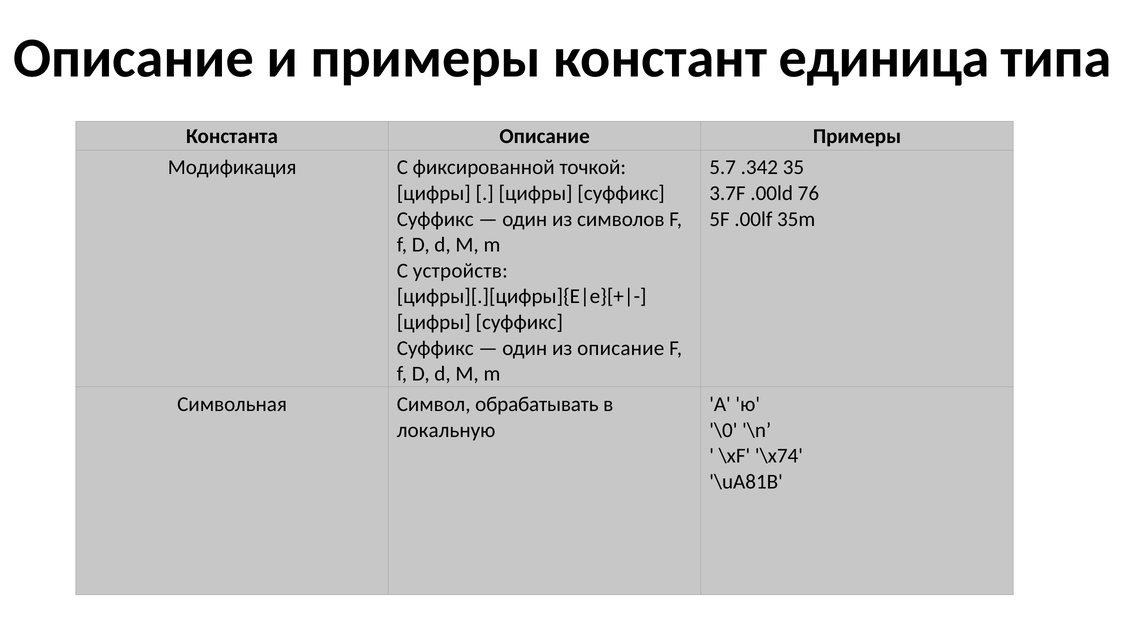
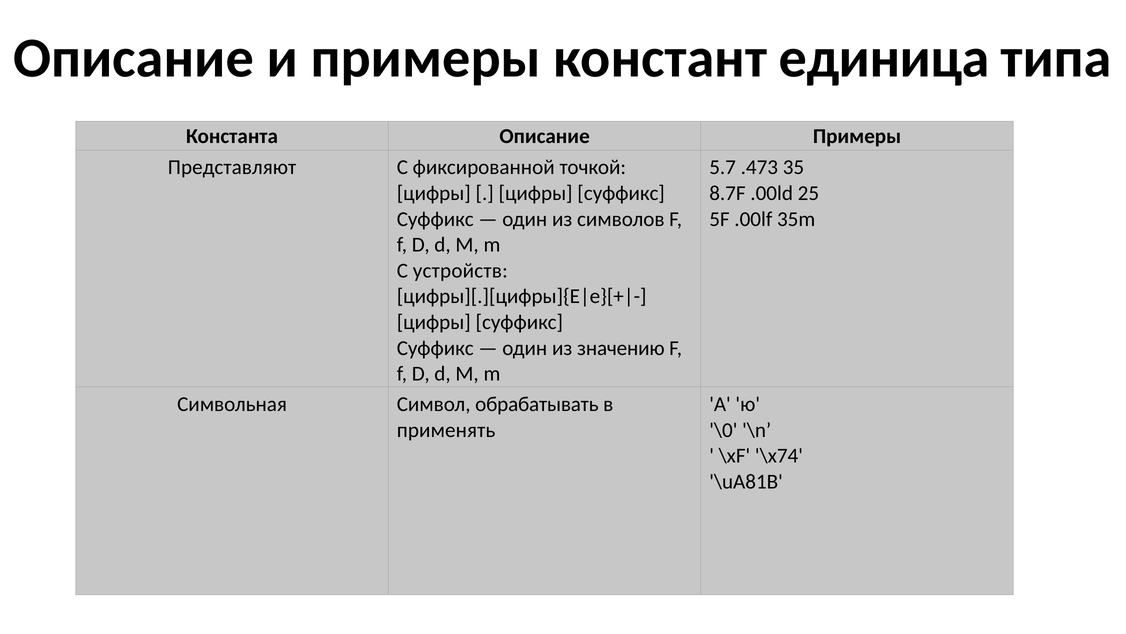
Модификация: Модификация -> Представляют
.342: .342 -> .473
3.7F: 3.7F -> 8.7F
76: 76 -> 25
из описание: описание -> значению
локальную: локальную -> применять
